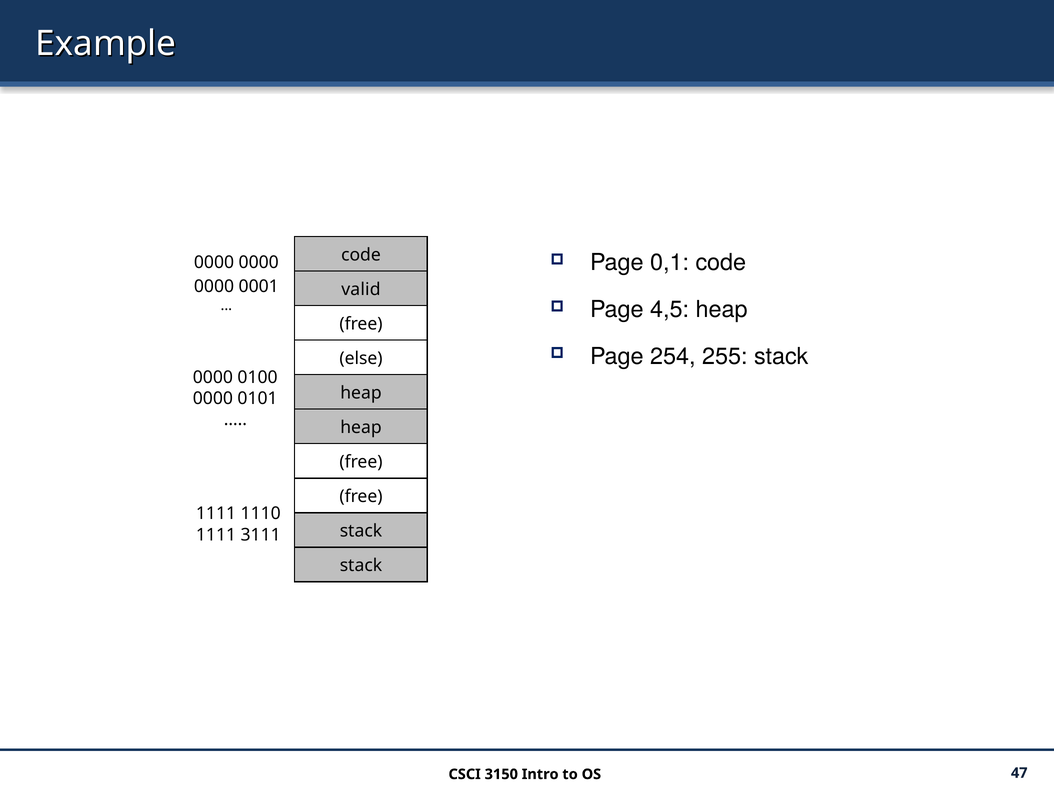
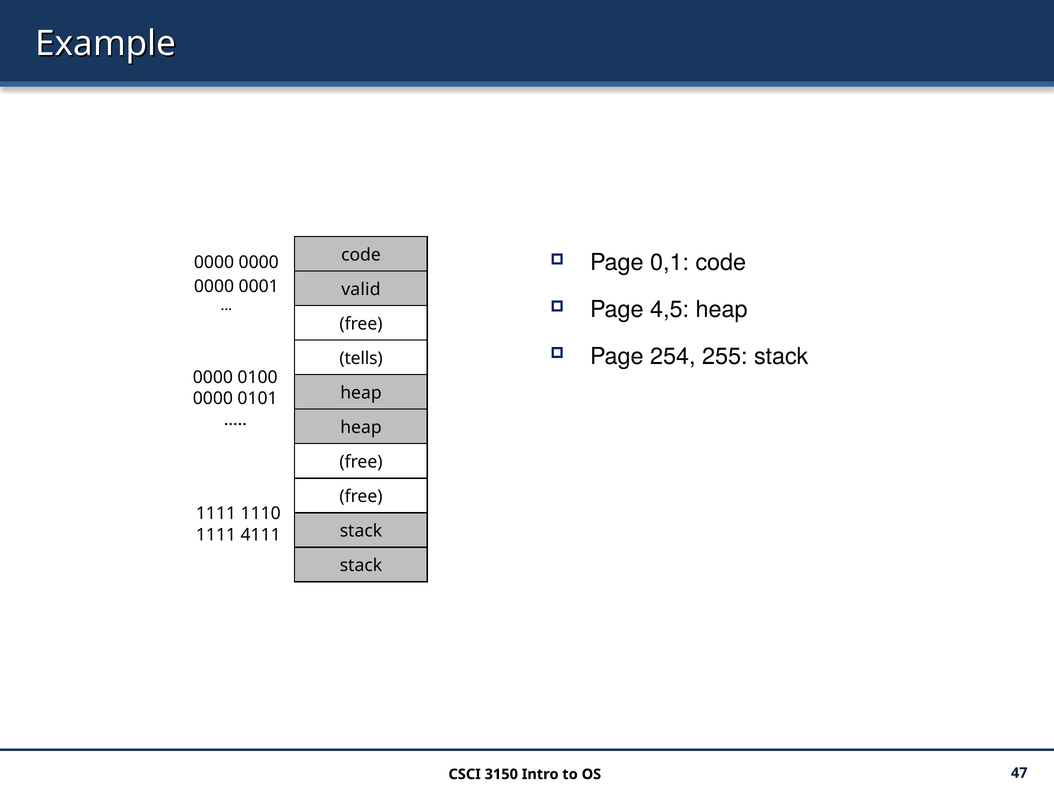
else: else -> tells
3111: 3111 -> 4111
